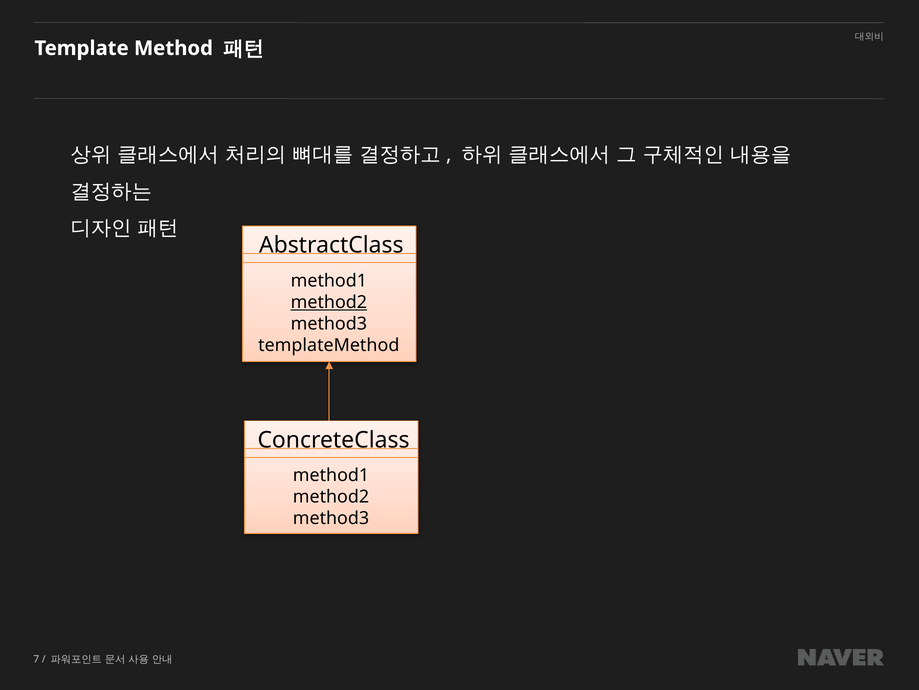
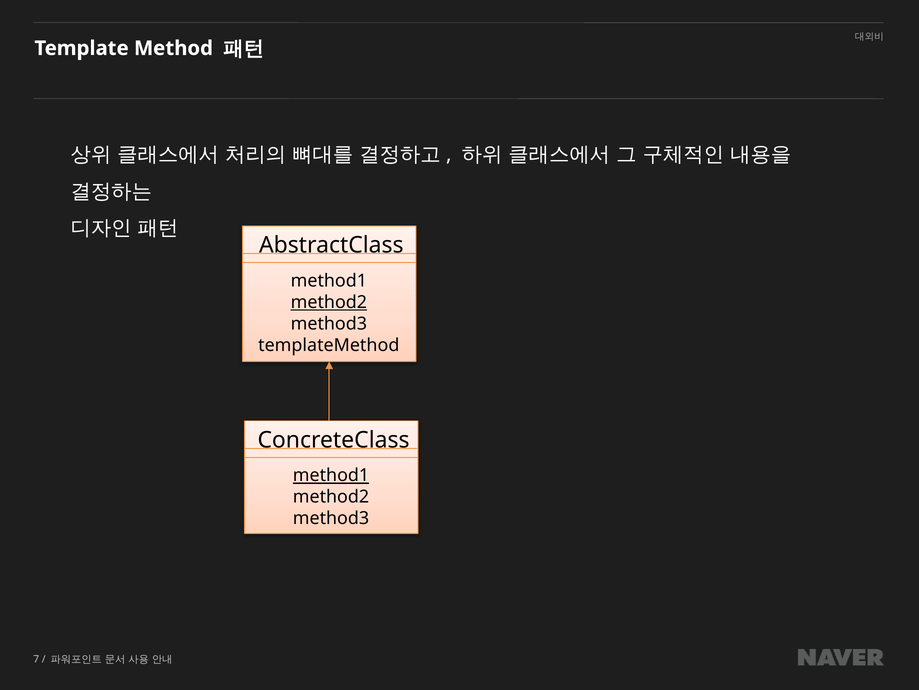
method1 at (331, 475) underline: none -> present
